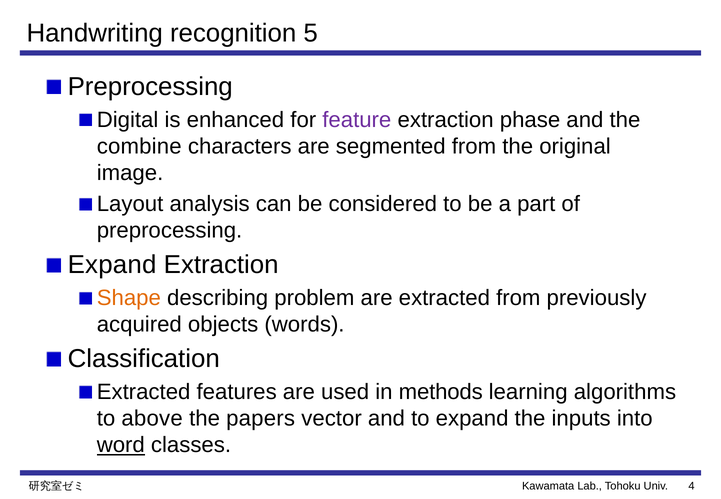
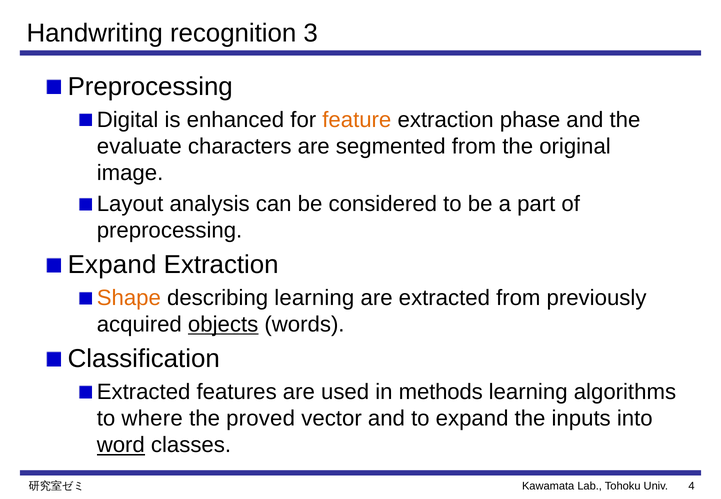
5: 5 -> 3
feature colour: purple -> orange
combine: combine -> evaluate
describing problem: problem -> learning
objects underline: none -> present
above: above -> where
papers: papers -> proved
